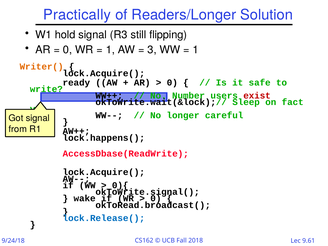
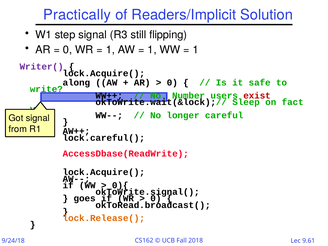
Readers/Longer: Readers/Longer -> Readers/Implicit
hold: hold -> step
3 at (152, 50): 3 -> 1
Writer( colour: orange -> purple
ready: ready -> along
lock.happens(: lock.happens( -> lock.careful(
wake: wake -> goes
lock.Release( colour: blue -> orange
